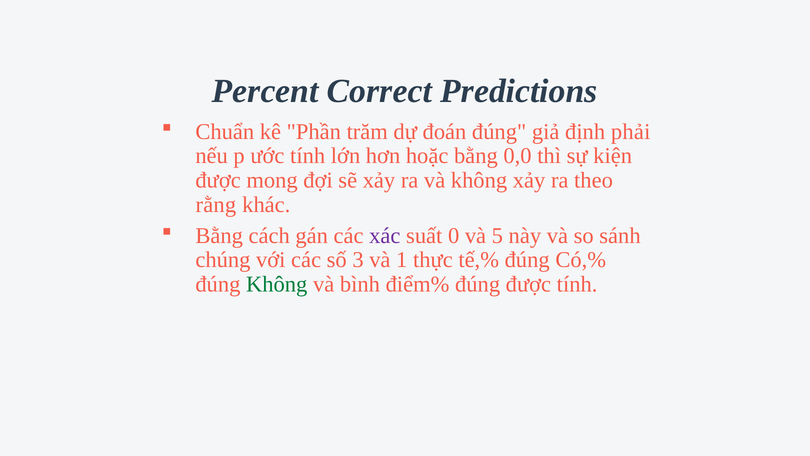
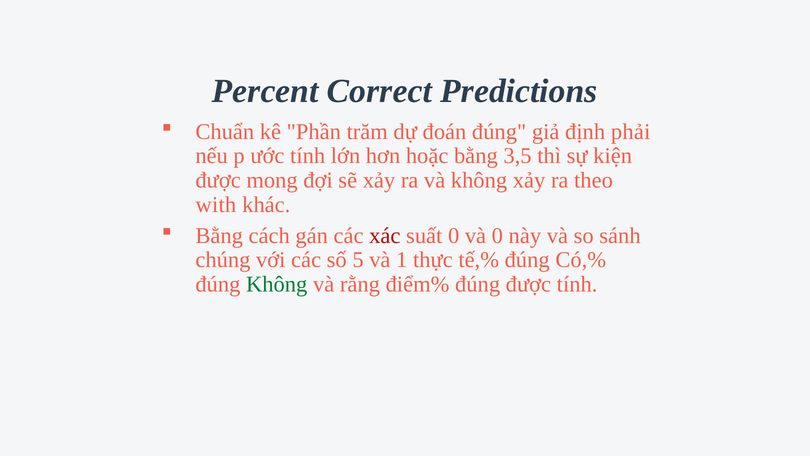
0,0: 0,0 -> 3,5
rằng: rằng -> with
xác colour: purple -> red
và 5: 5 -> 0
3: 3 -> 5
bình: bình -> rằng
